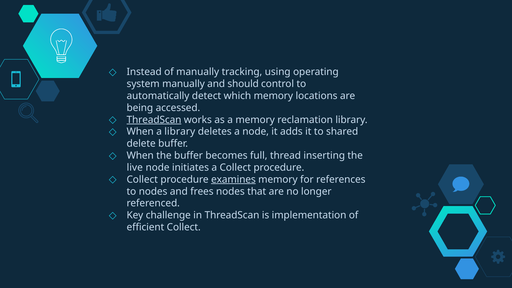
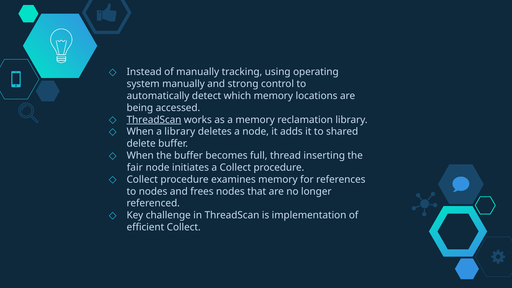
should: should -> strong
live: live -> fair
examines underline: present -> none
